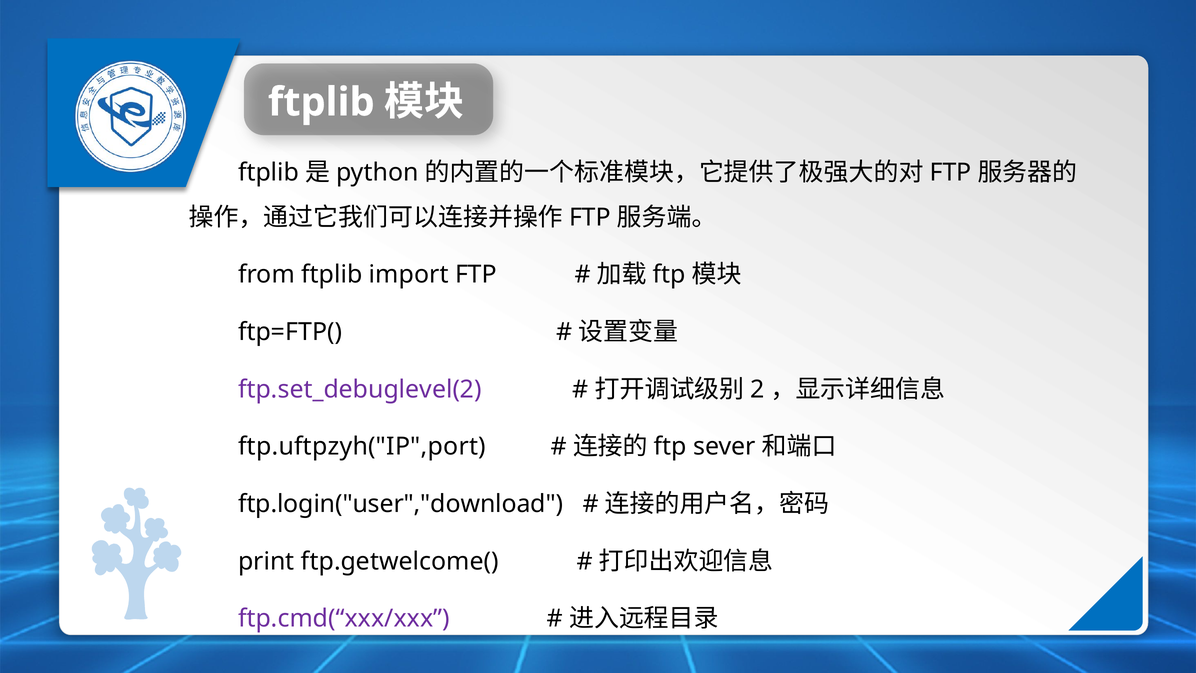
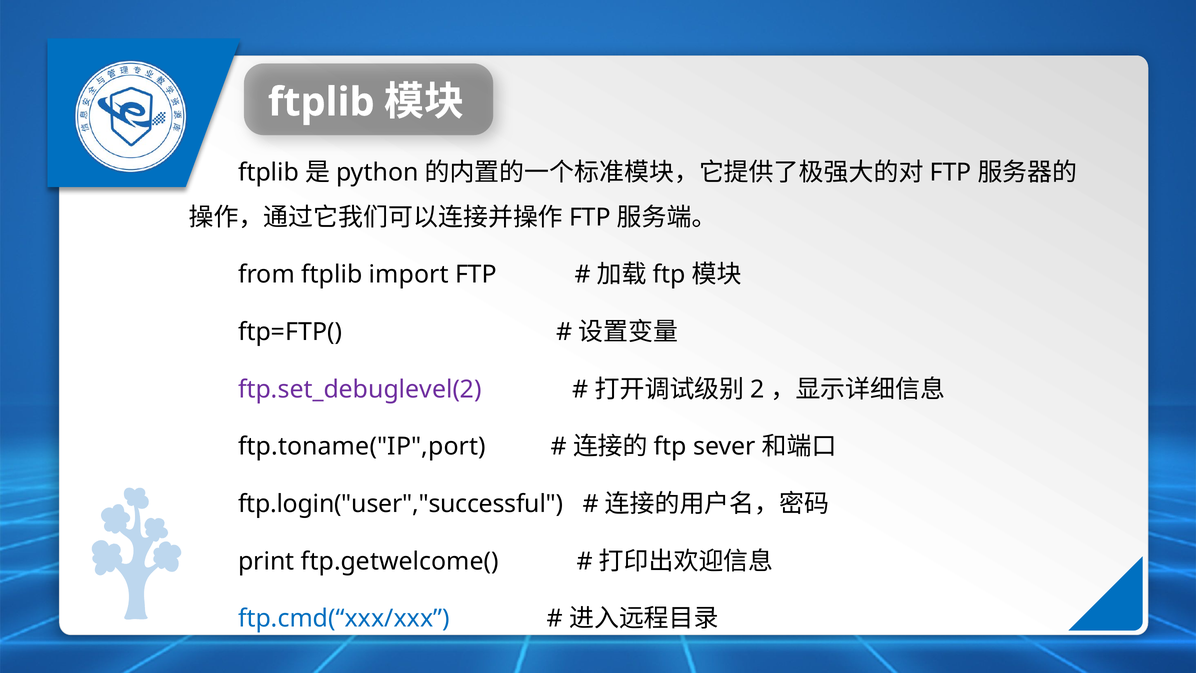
ftp.uftpzyh("IP",port: ftp.uftpzyh("IP",port -> ftp.toname("IP",port
ftp.login("user","download: ftp.login("user","download -> ftp.login("user","successful
ftp.cmd(“xxx/xxx colour: purple -> blue
